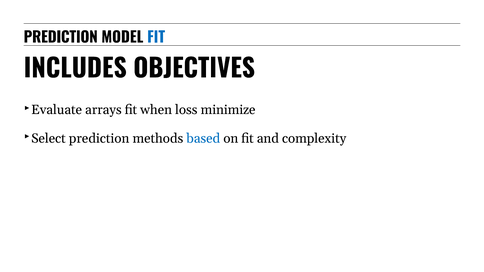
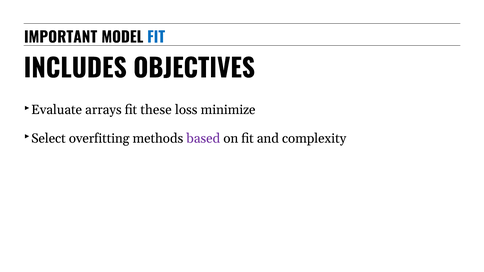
PREDICTION at (61, 38): PREDICTION -> IMPORTANT
when: when -> these
Select prediction: prediction -> overfitting
based colour: blue -> purple
